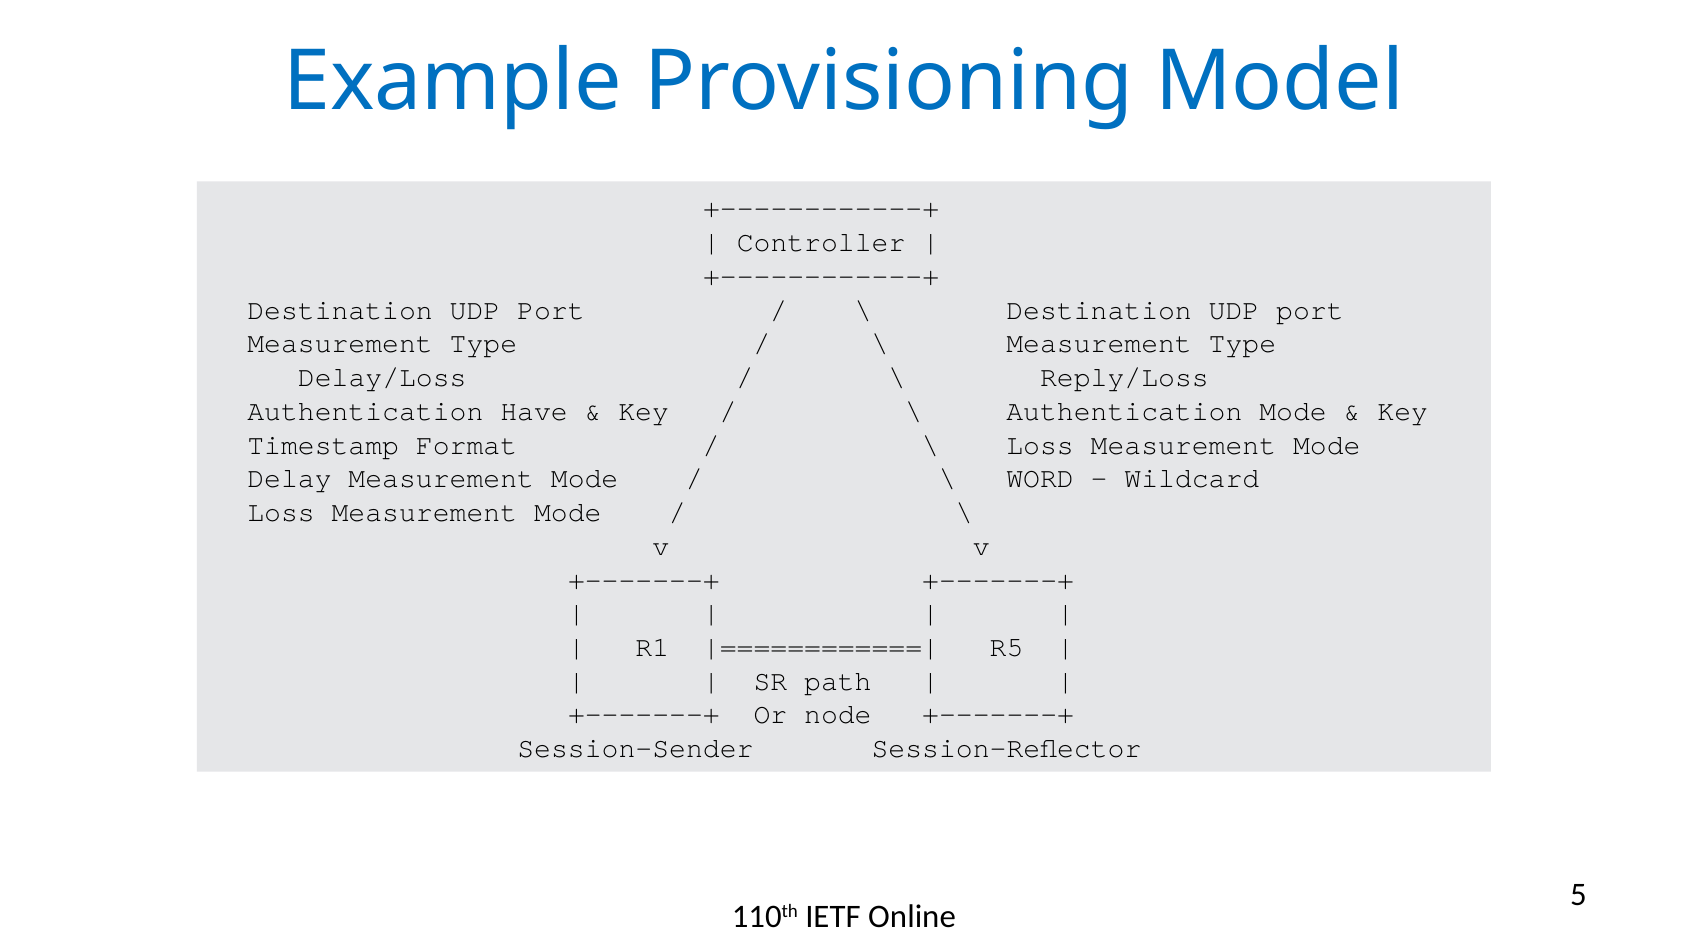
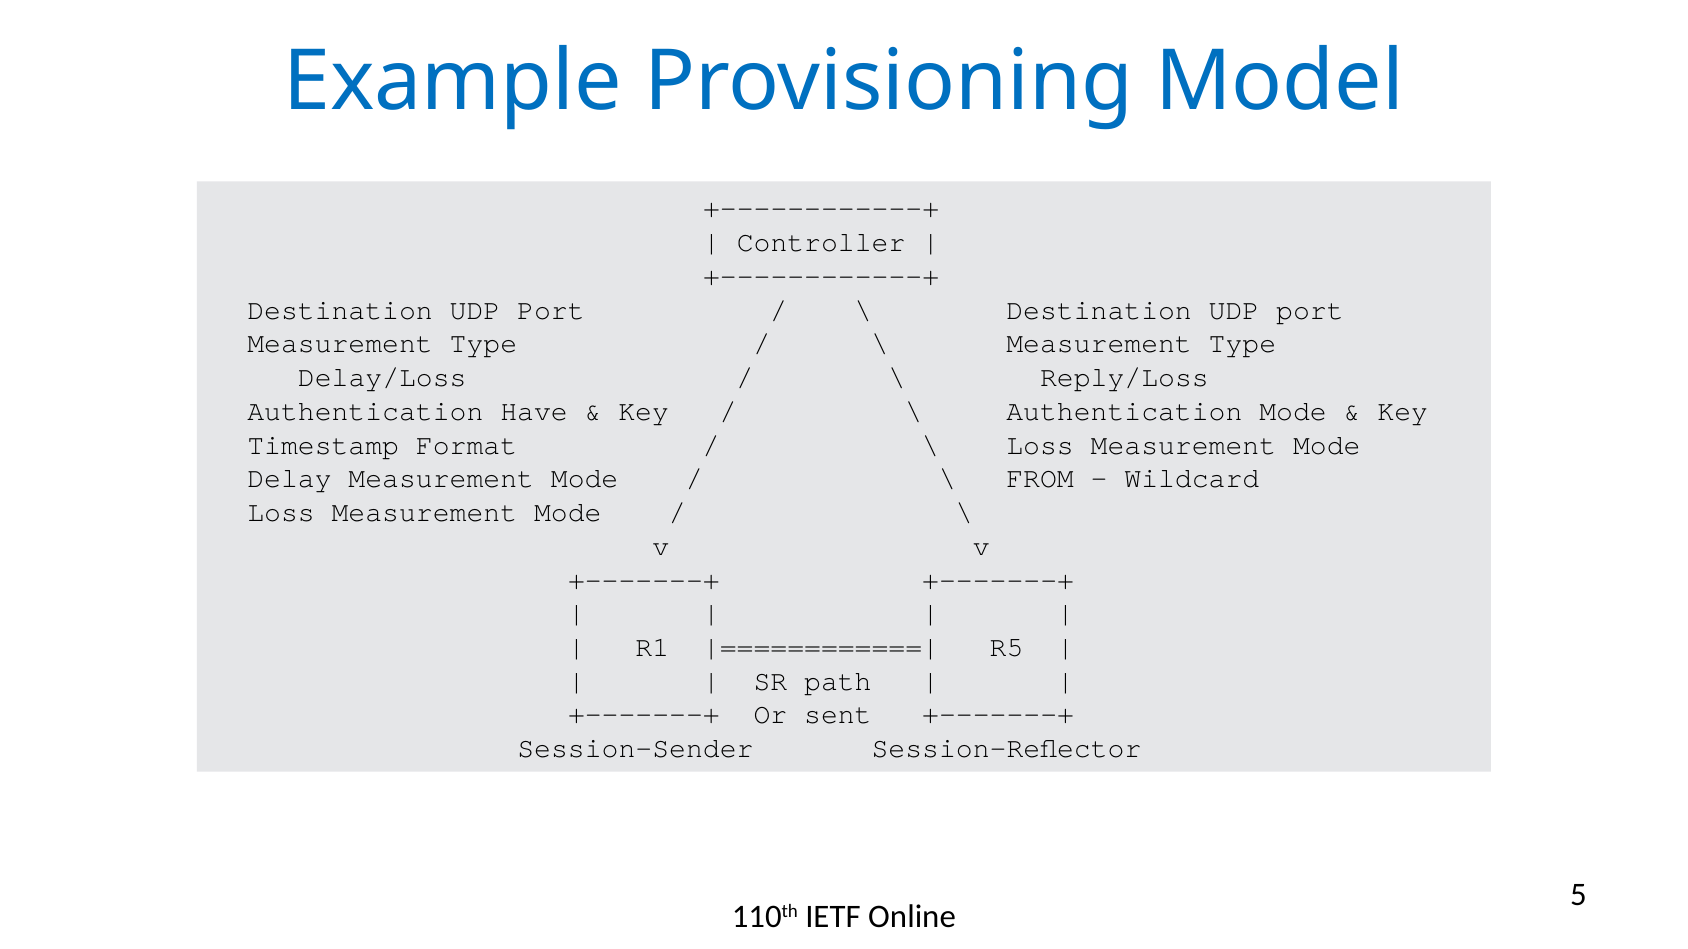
WORD: WORD -> FROM
node: node -> sent
